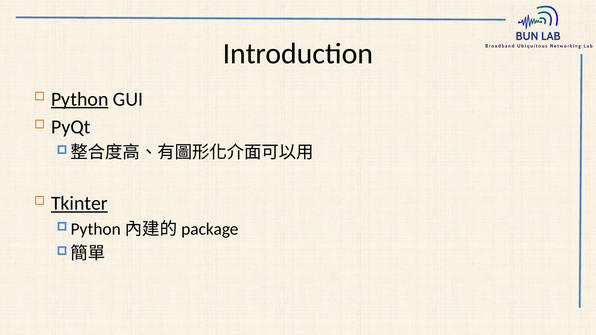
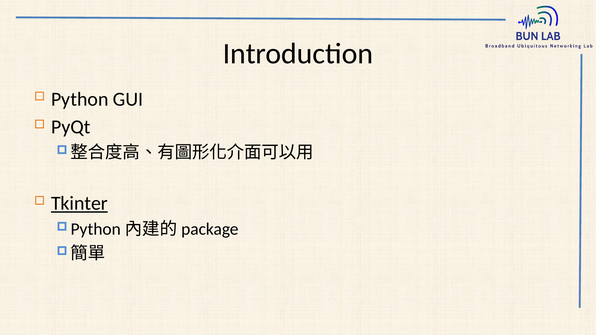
Python underline: present -> none
